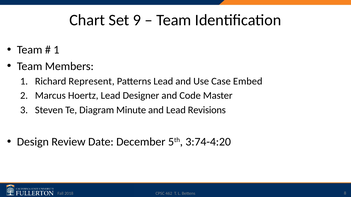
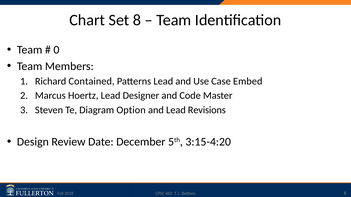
Set 9: 9 -> 8
1 at (56, 50): 1 -> 0
Represent: Represent -> Contained
Minute: Minute -> Option
3:74-4:20: 3:74-4:20 -> 3:15-4:20
